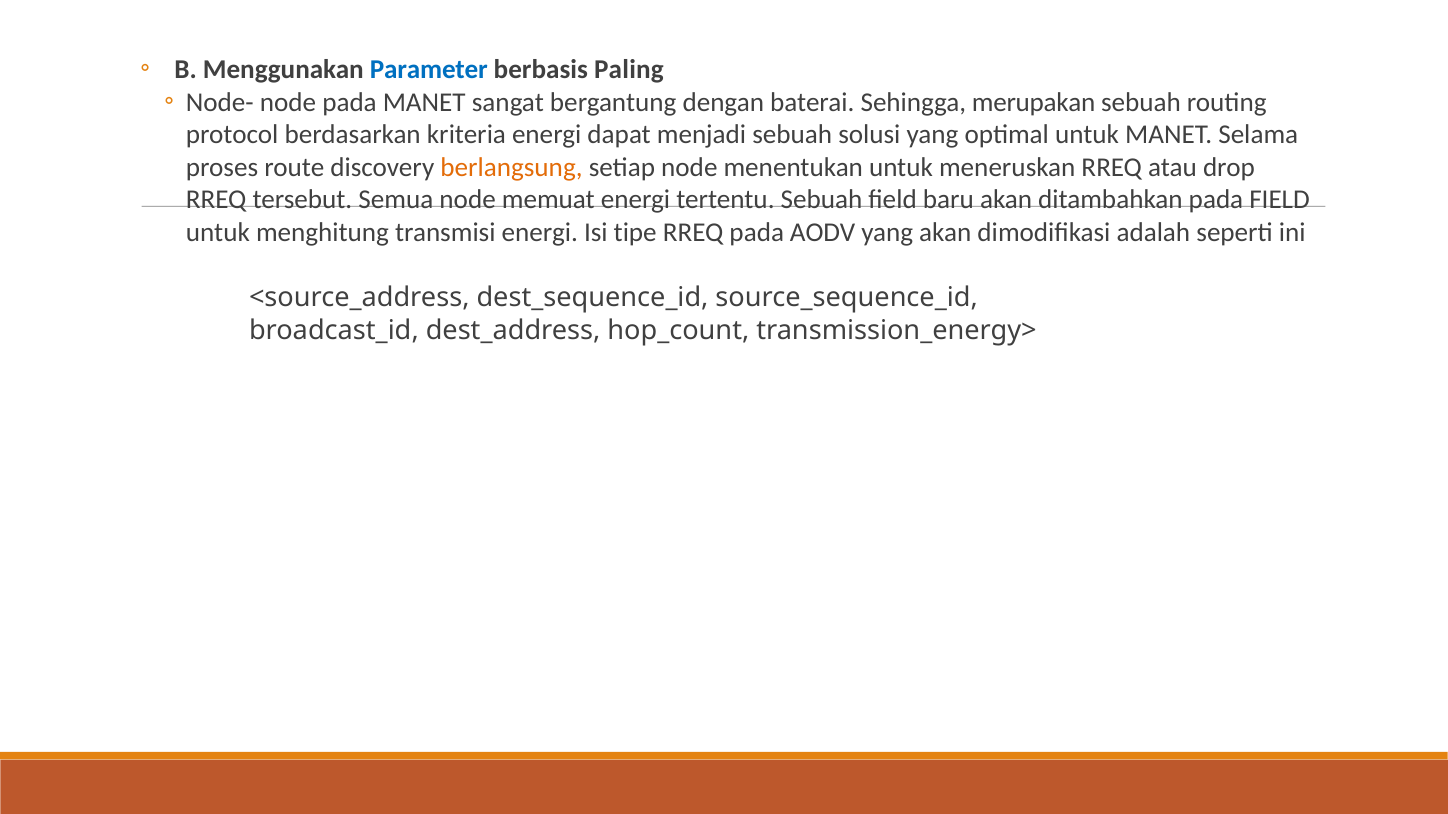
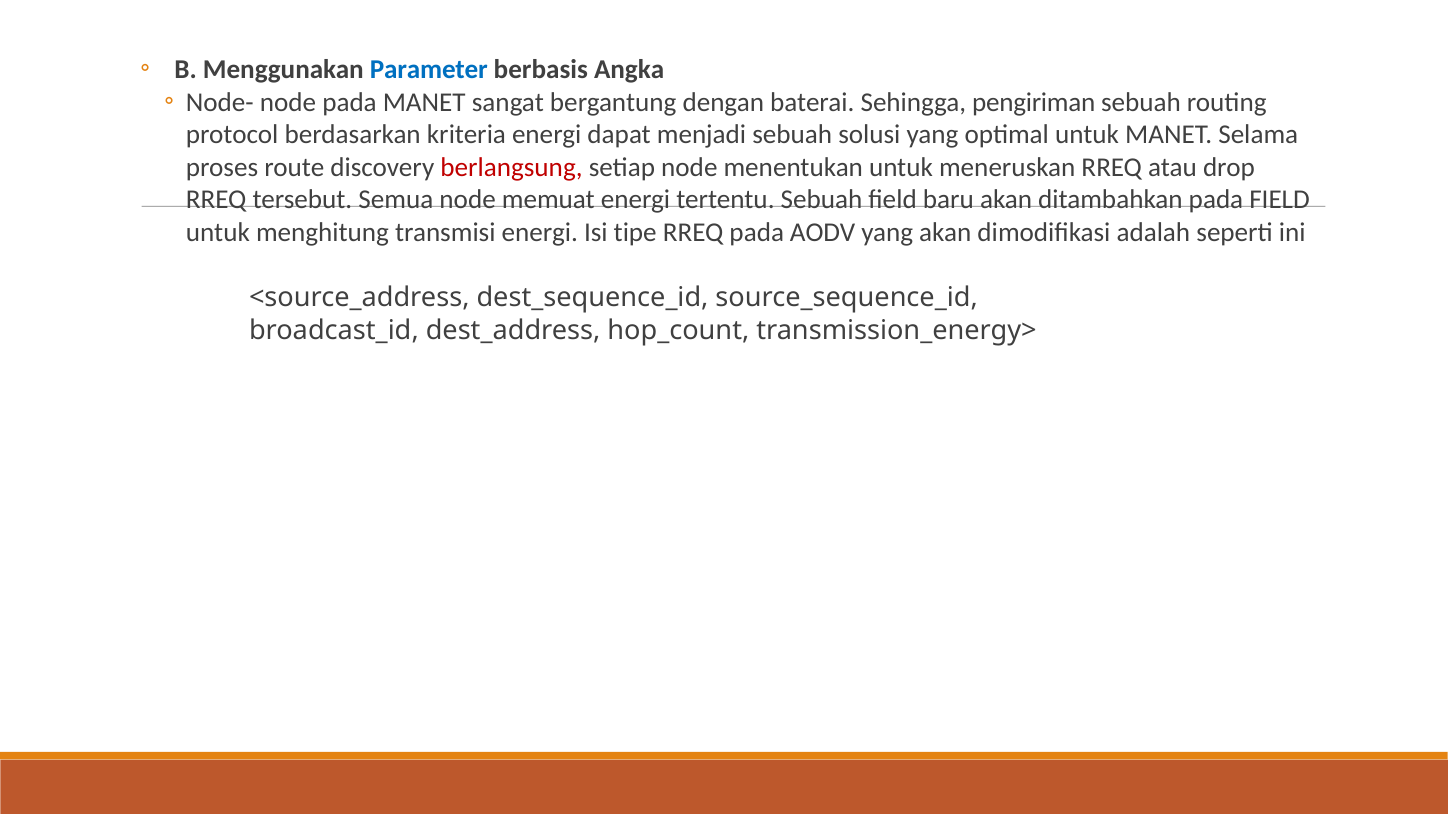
Paling: Paling -> Angka
merupakan: merupakan -> pengiriman
berlangsung colour: orange -> red
